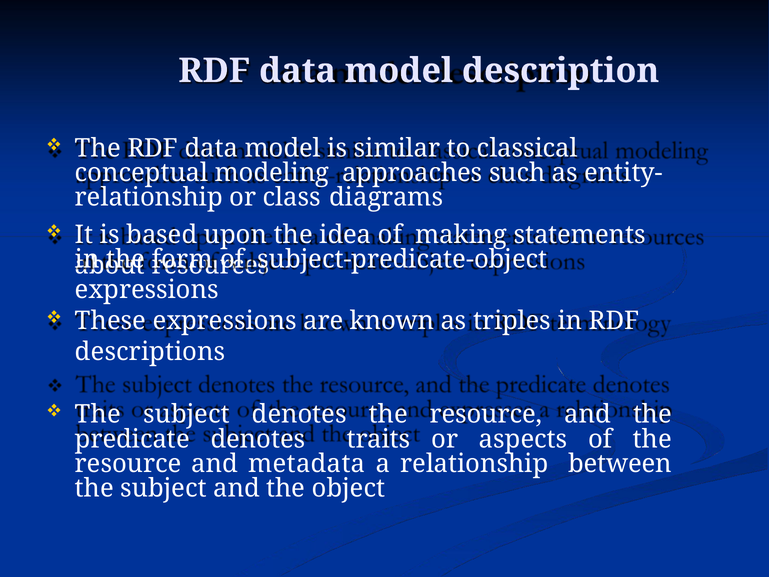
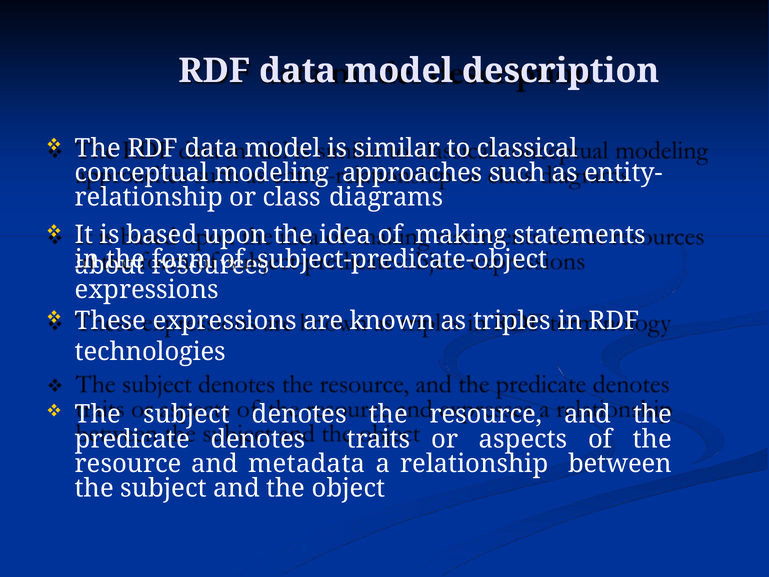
descriptions: descriptions -> technologies
